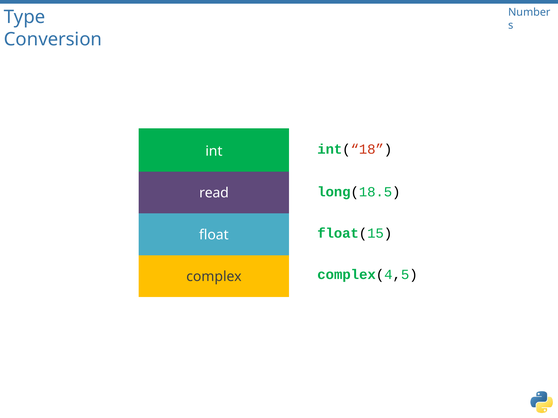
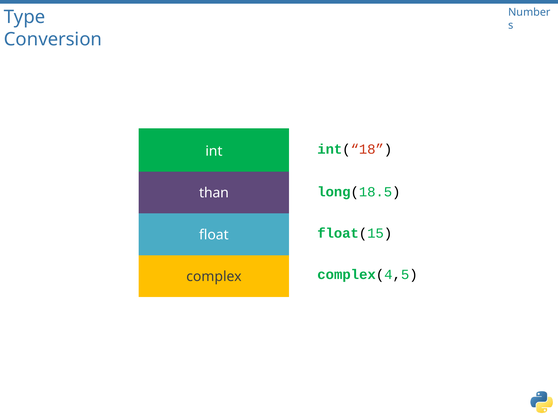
read: read -> than
